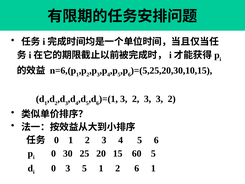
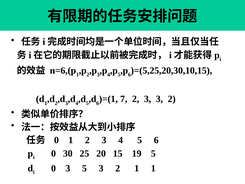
3 at (124, 99): 3 -> 7
60: 60 -> 19
5 1: 1 -> 3
2 6: 6 -> 1
